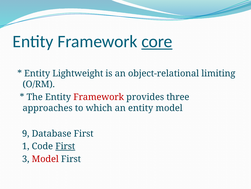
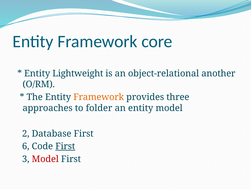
core underline: present -> none
limiting: limiting -> another
Framework at (99, 97) colour: red -> orange
which: which -> folder
9: 9 -> 2
1: 1 -> 6
